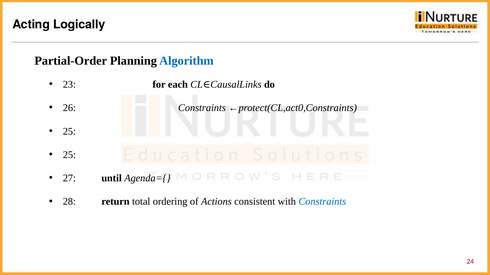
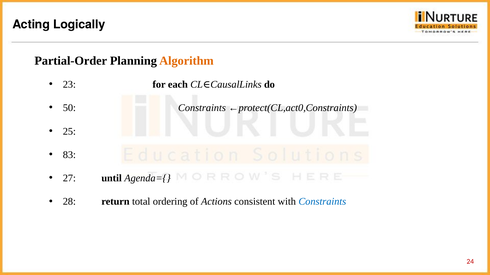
Algorithm colour: blue -> orange
26: 26 -> 50
25 at (69, 155): 25 -> 83
